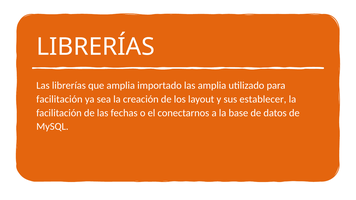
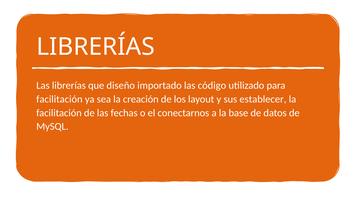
que amplia: amplia -> diseño
las amplia: amplia -> código
